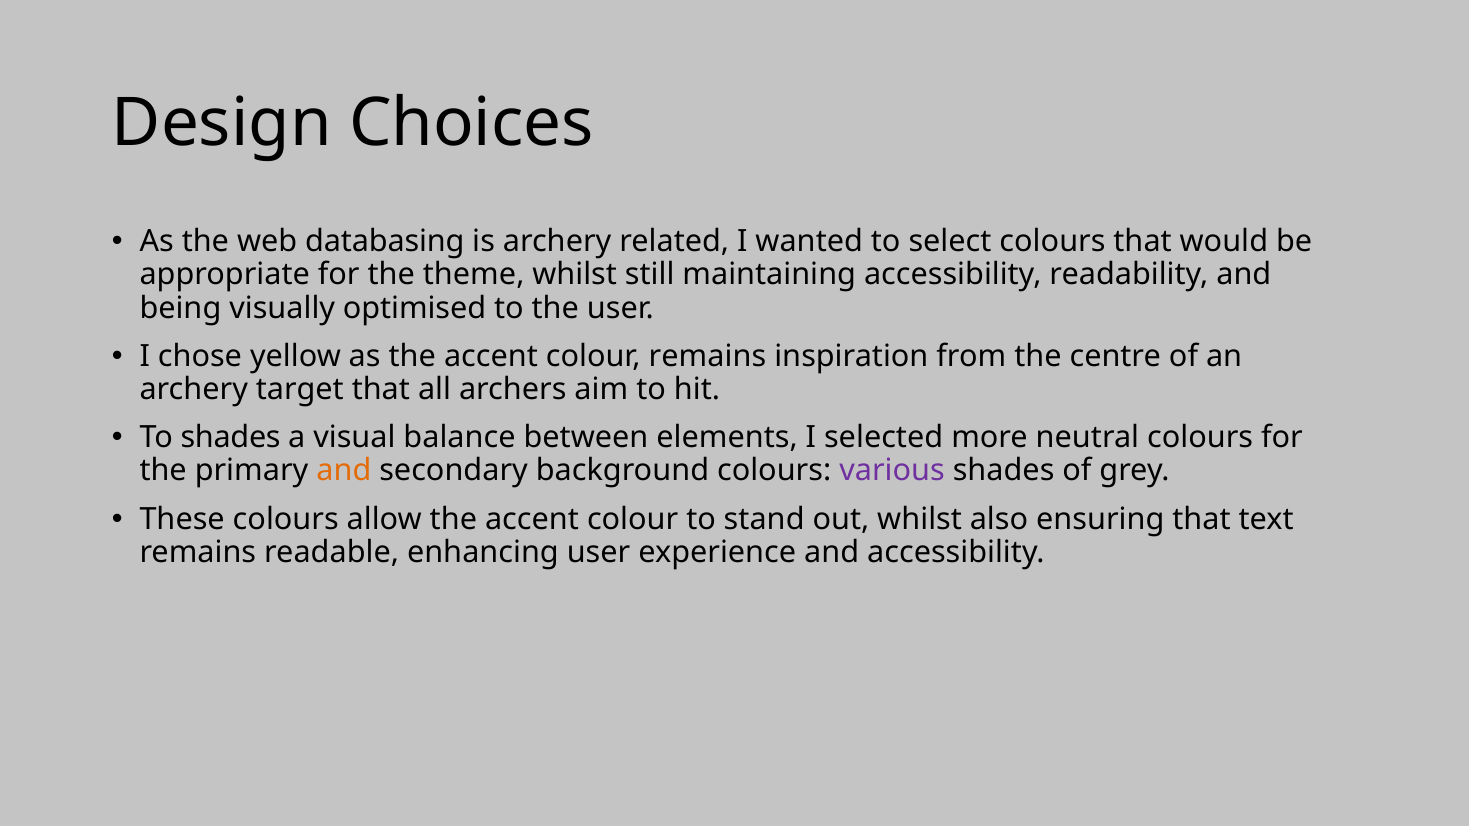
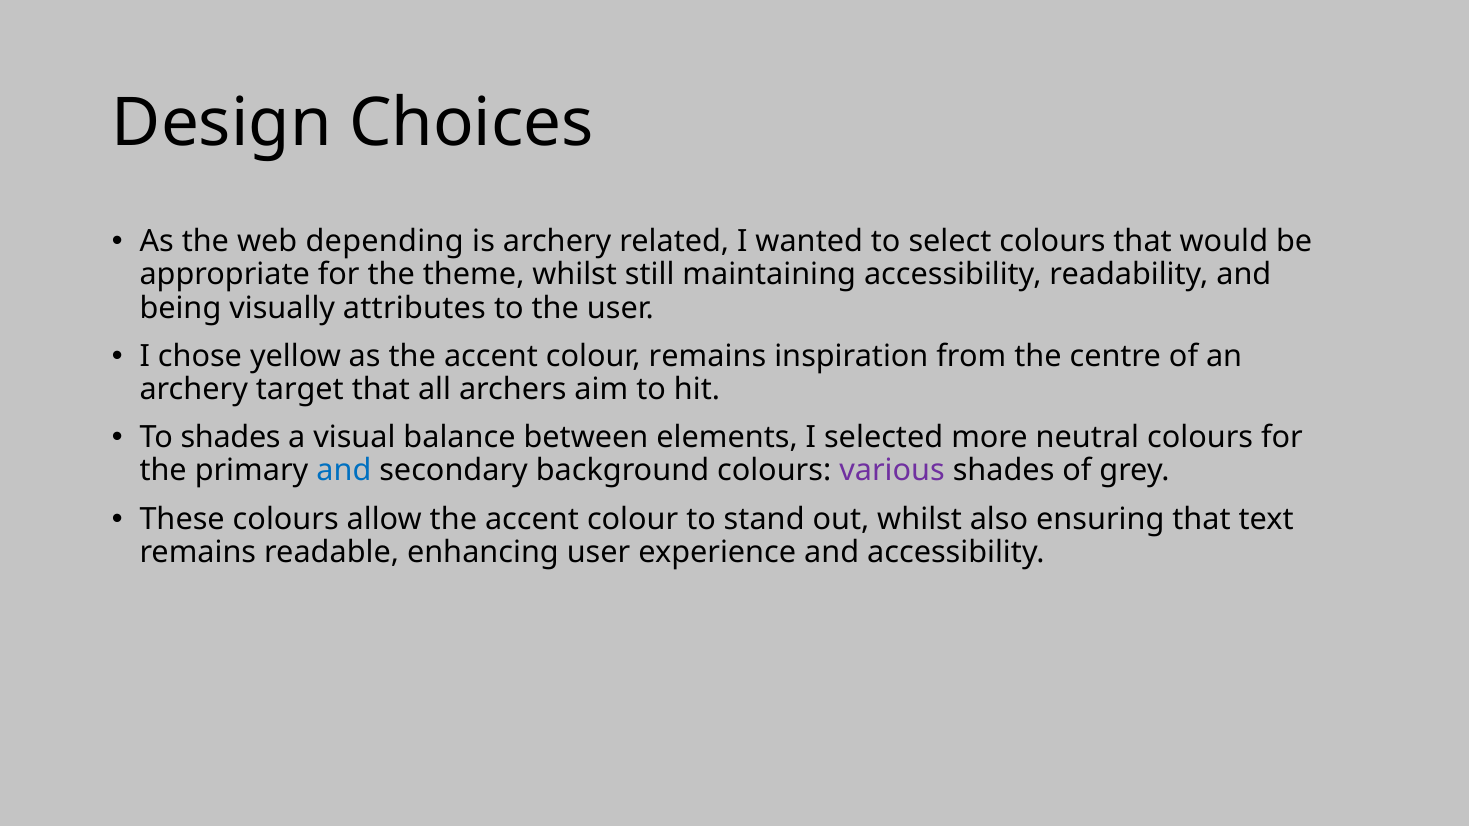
databasing: databasing -> depending
optimised: optimised -> attributes
and at (344, 471) colour: orange -> blue
